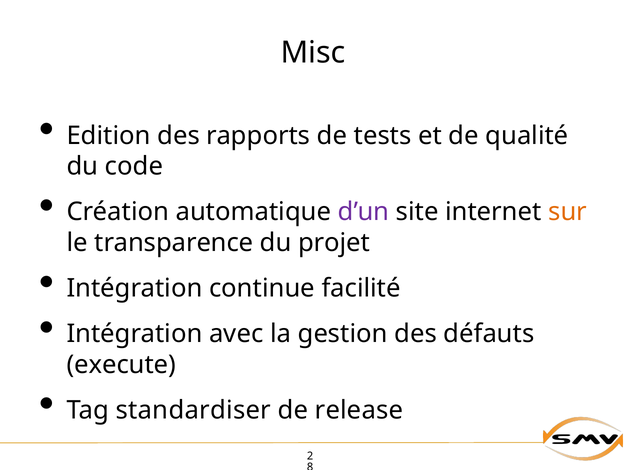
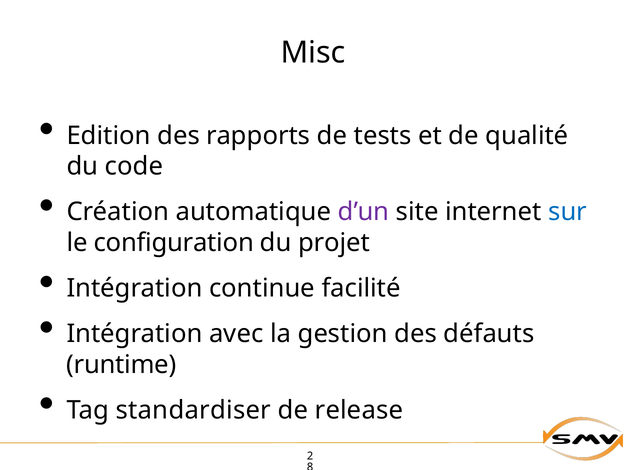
sur colour: orange -> blue
transparence: transparence -> configuration
execute: execute -> runtime
